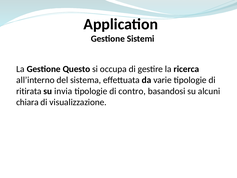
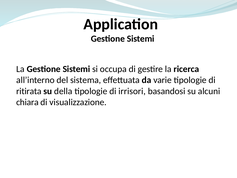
La Gestione Questo: Questo -> Sistemi
invia: invia -> della
contro: contro -> irrisori
